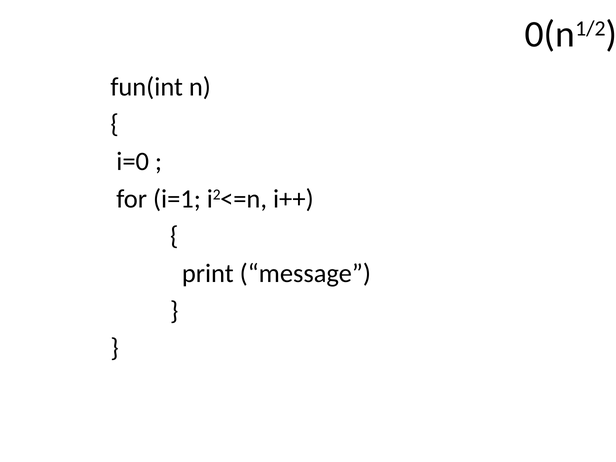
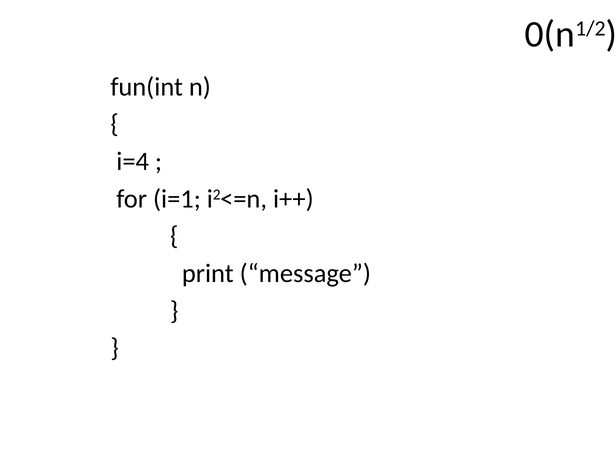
i=0: i=0 -> i=4
